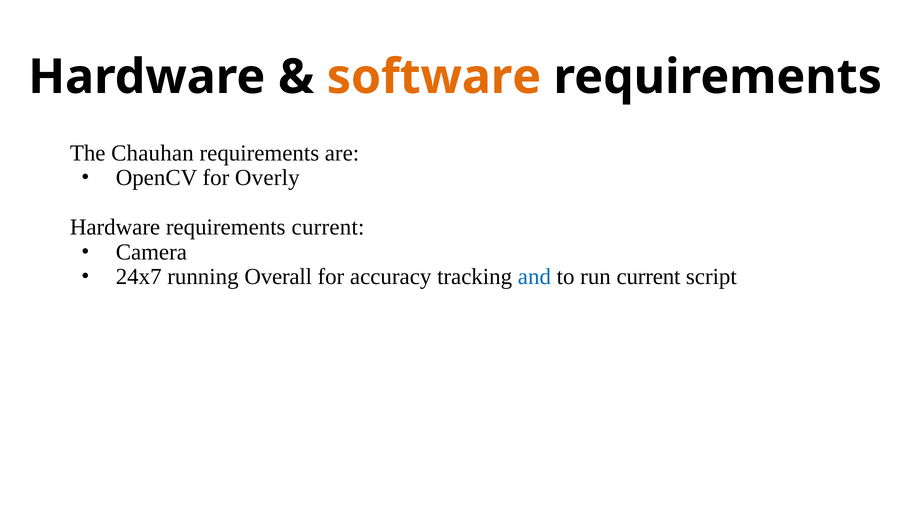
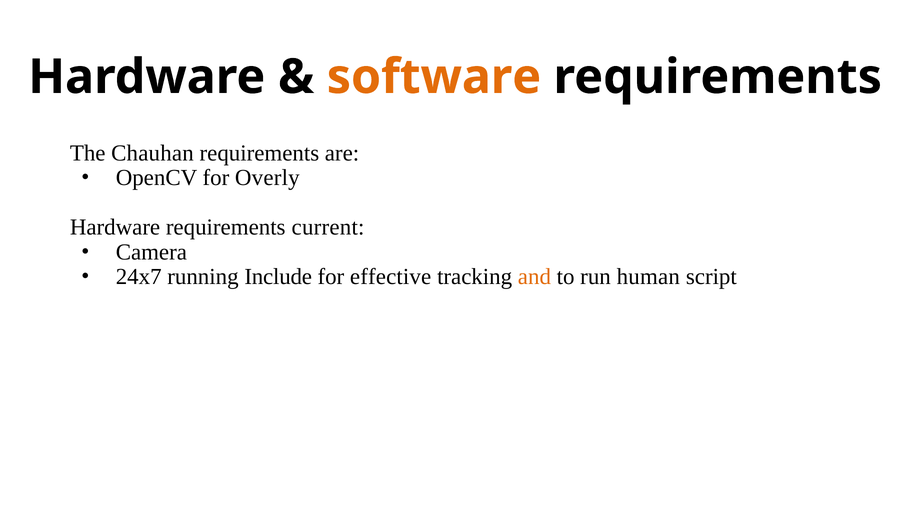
Overall: Overall -> Include
accuracy: accuracy -> effective
and colour: blue -> orange
run current: current -> human
